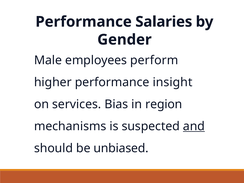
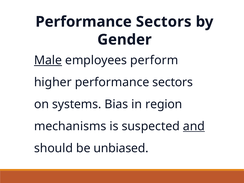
Salaries at (164, 22): Salaries -> Sectors
Male underline: none -> present
higher performance insight: insight -> sectors
services: services -> systems
